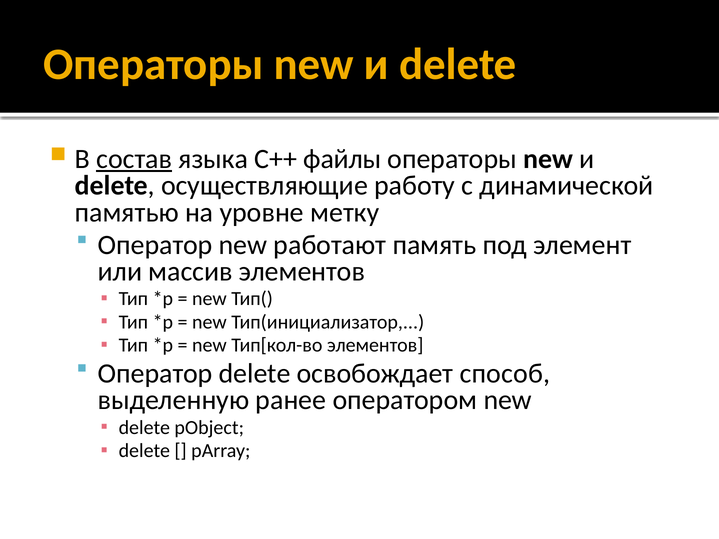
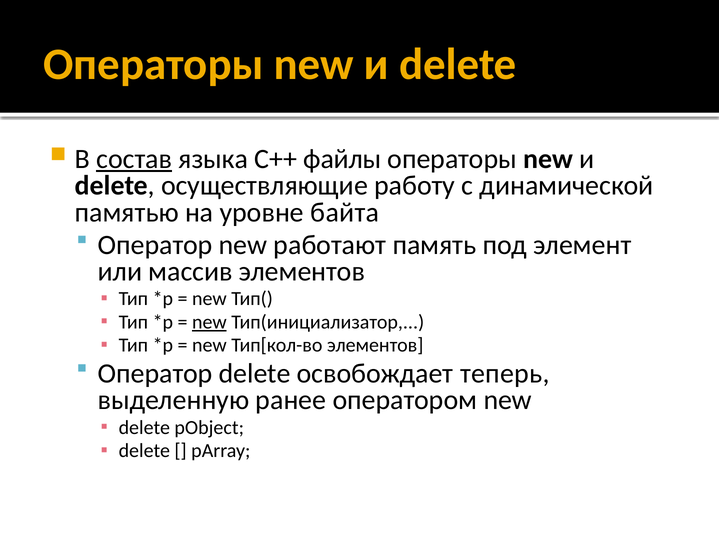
метку: метку -> байта
new at (209, 322) underline: none -> present
способ: способ -> теперь
